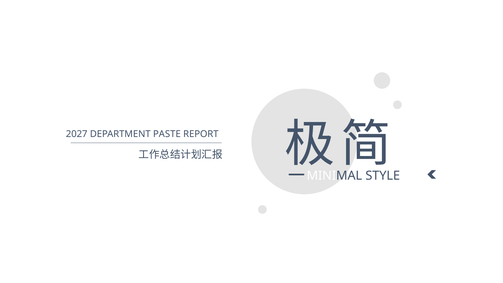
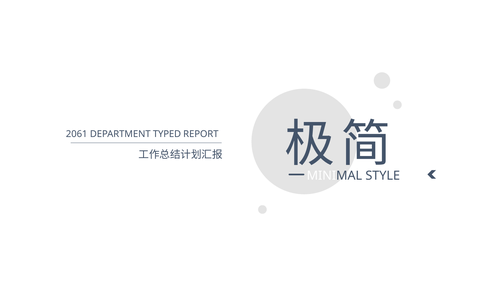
2027: 2027 -> 2061
PASTE: PASTE -> TYPED
